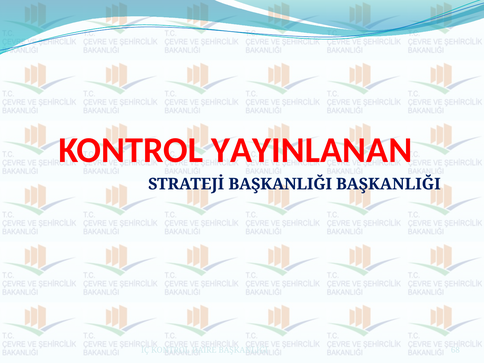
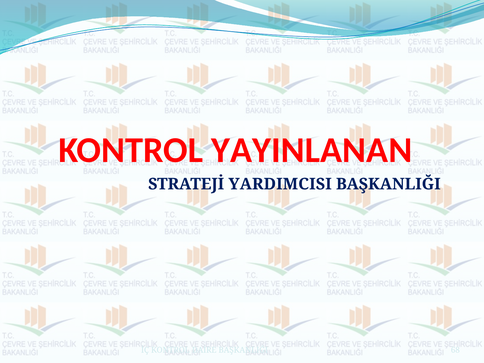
STRATEJİ BAŞKANLIĞI: BAŞKANLIĞI -> YARDIMCISI
